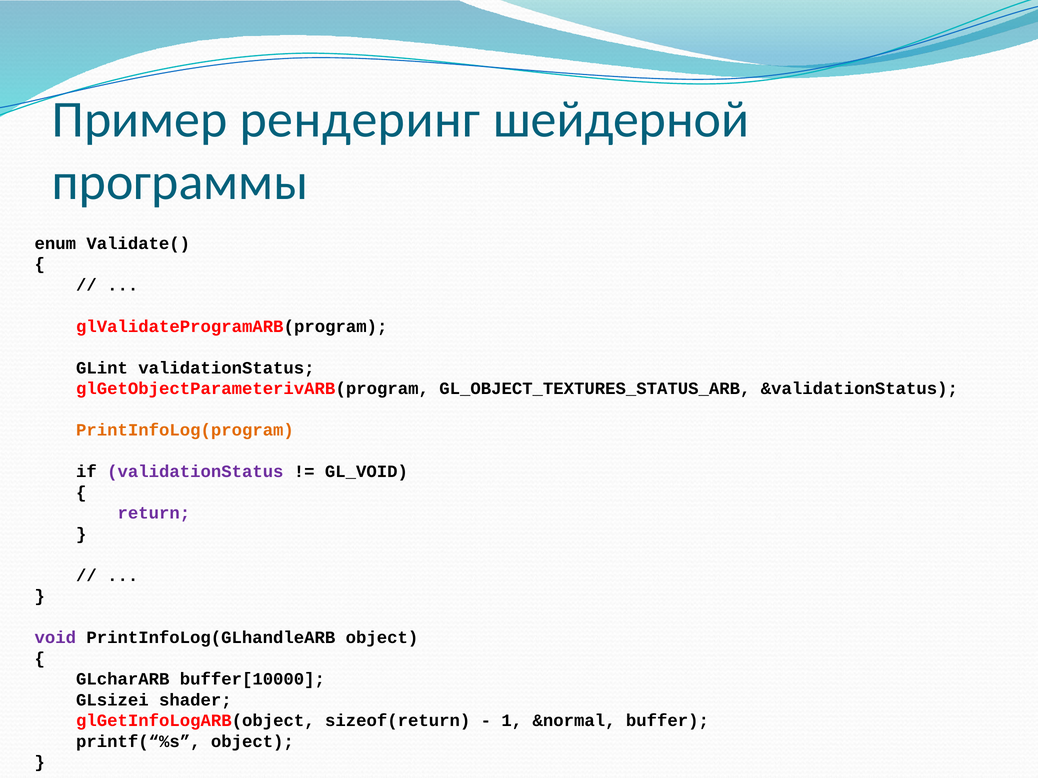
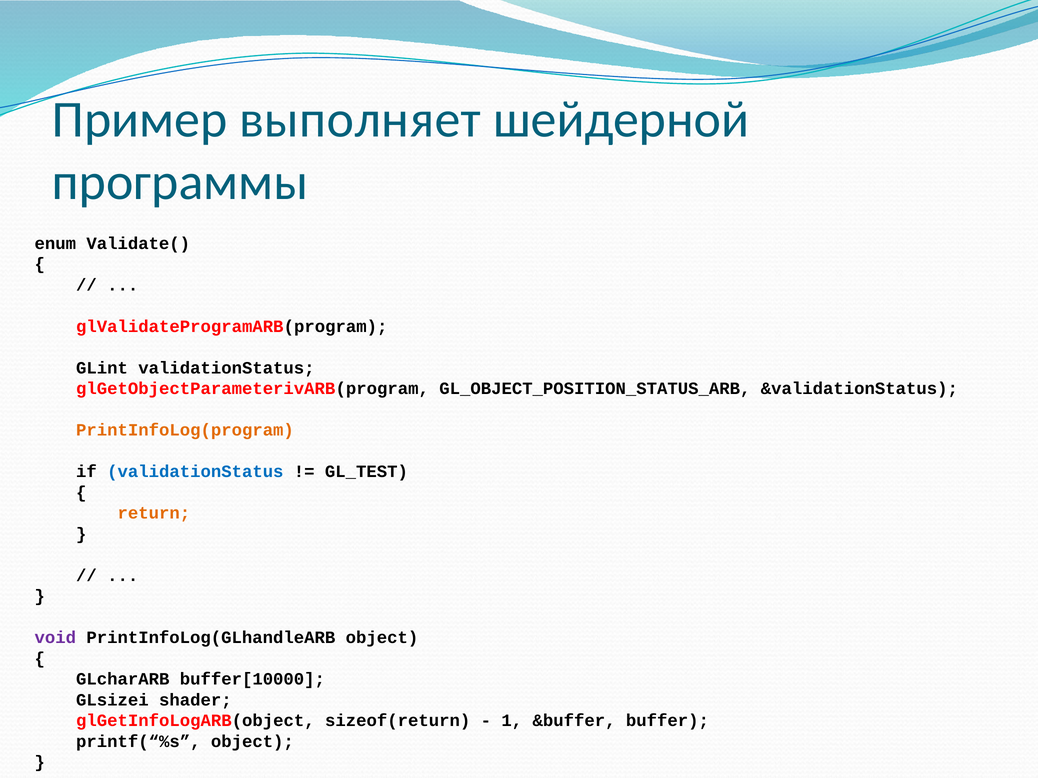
рендеринг: рендеринг -> выполняет
GL_OBJECT_TEXTURES_STATUS_ARB: GL_OBJECT_TEXTURES_STATUS_ARB -> GL_OBJECT_POSITION_STATUS_ARB
validationStatus at (195, 472) colour: purple -> blue
GL_VOID: GL_VOID -> GL_TEST
return colour: purple -> orange
&normal: &normal -> &buffer
